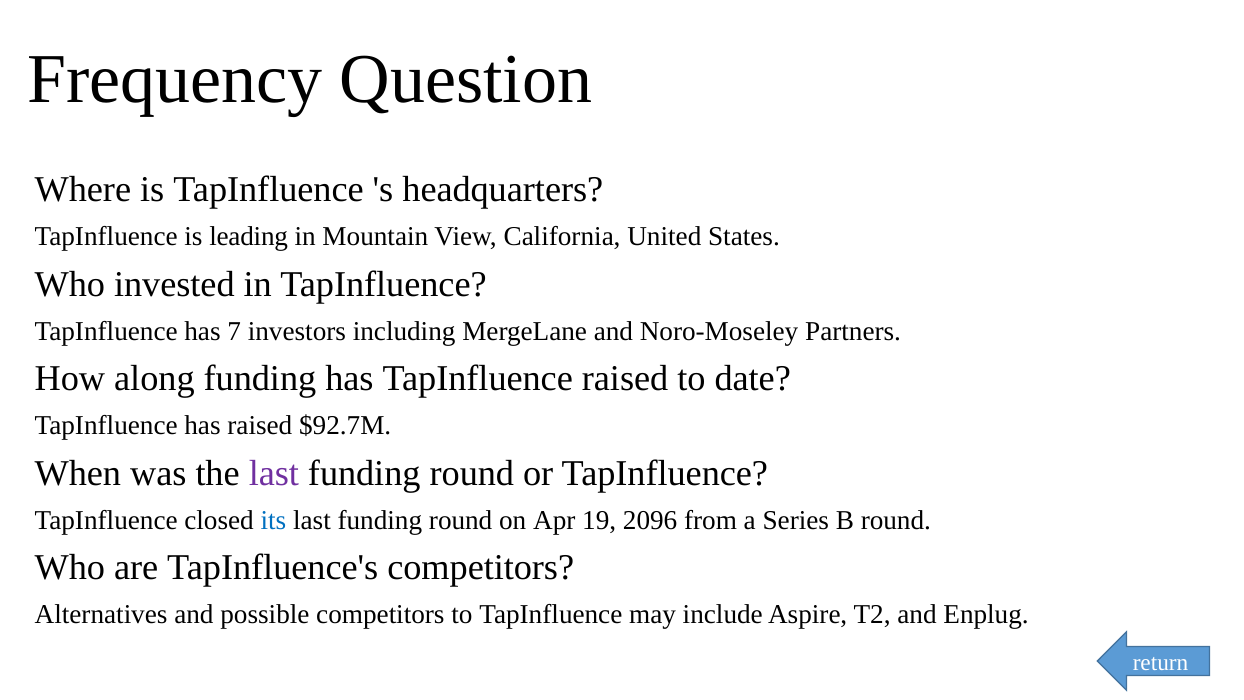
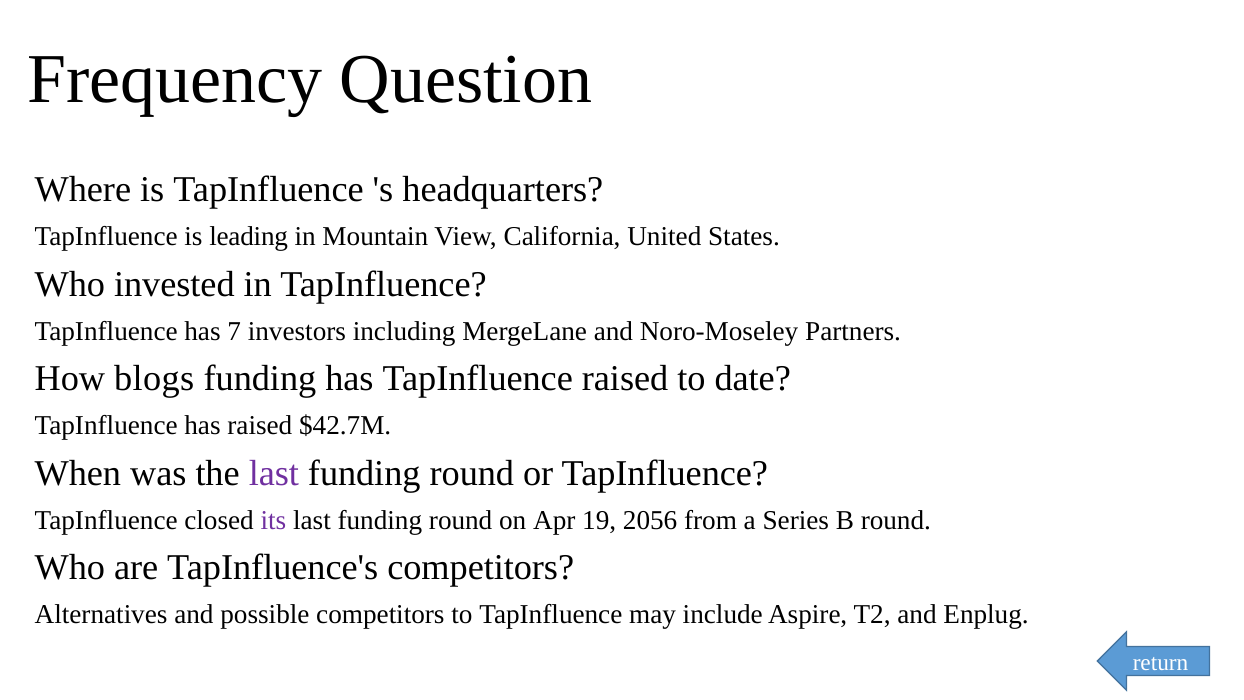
along: along -> blogs
$92.7M: $92.7M -> $42.7M
its colour: blue -> purple
2096: 2096 -> 2056
